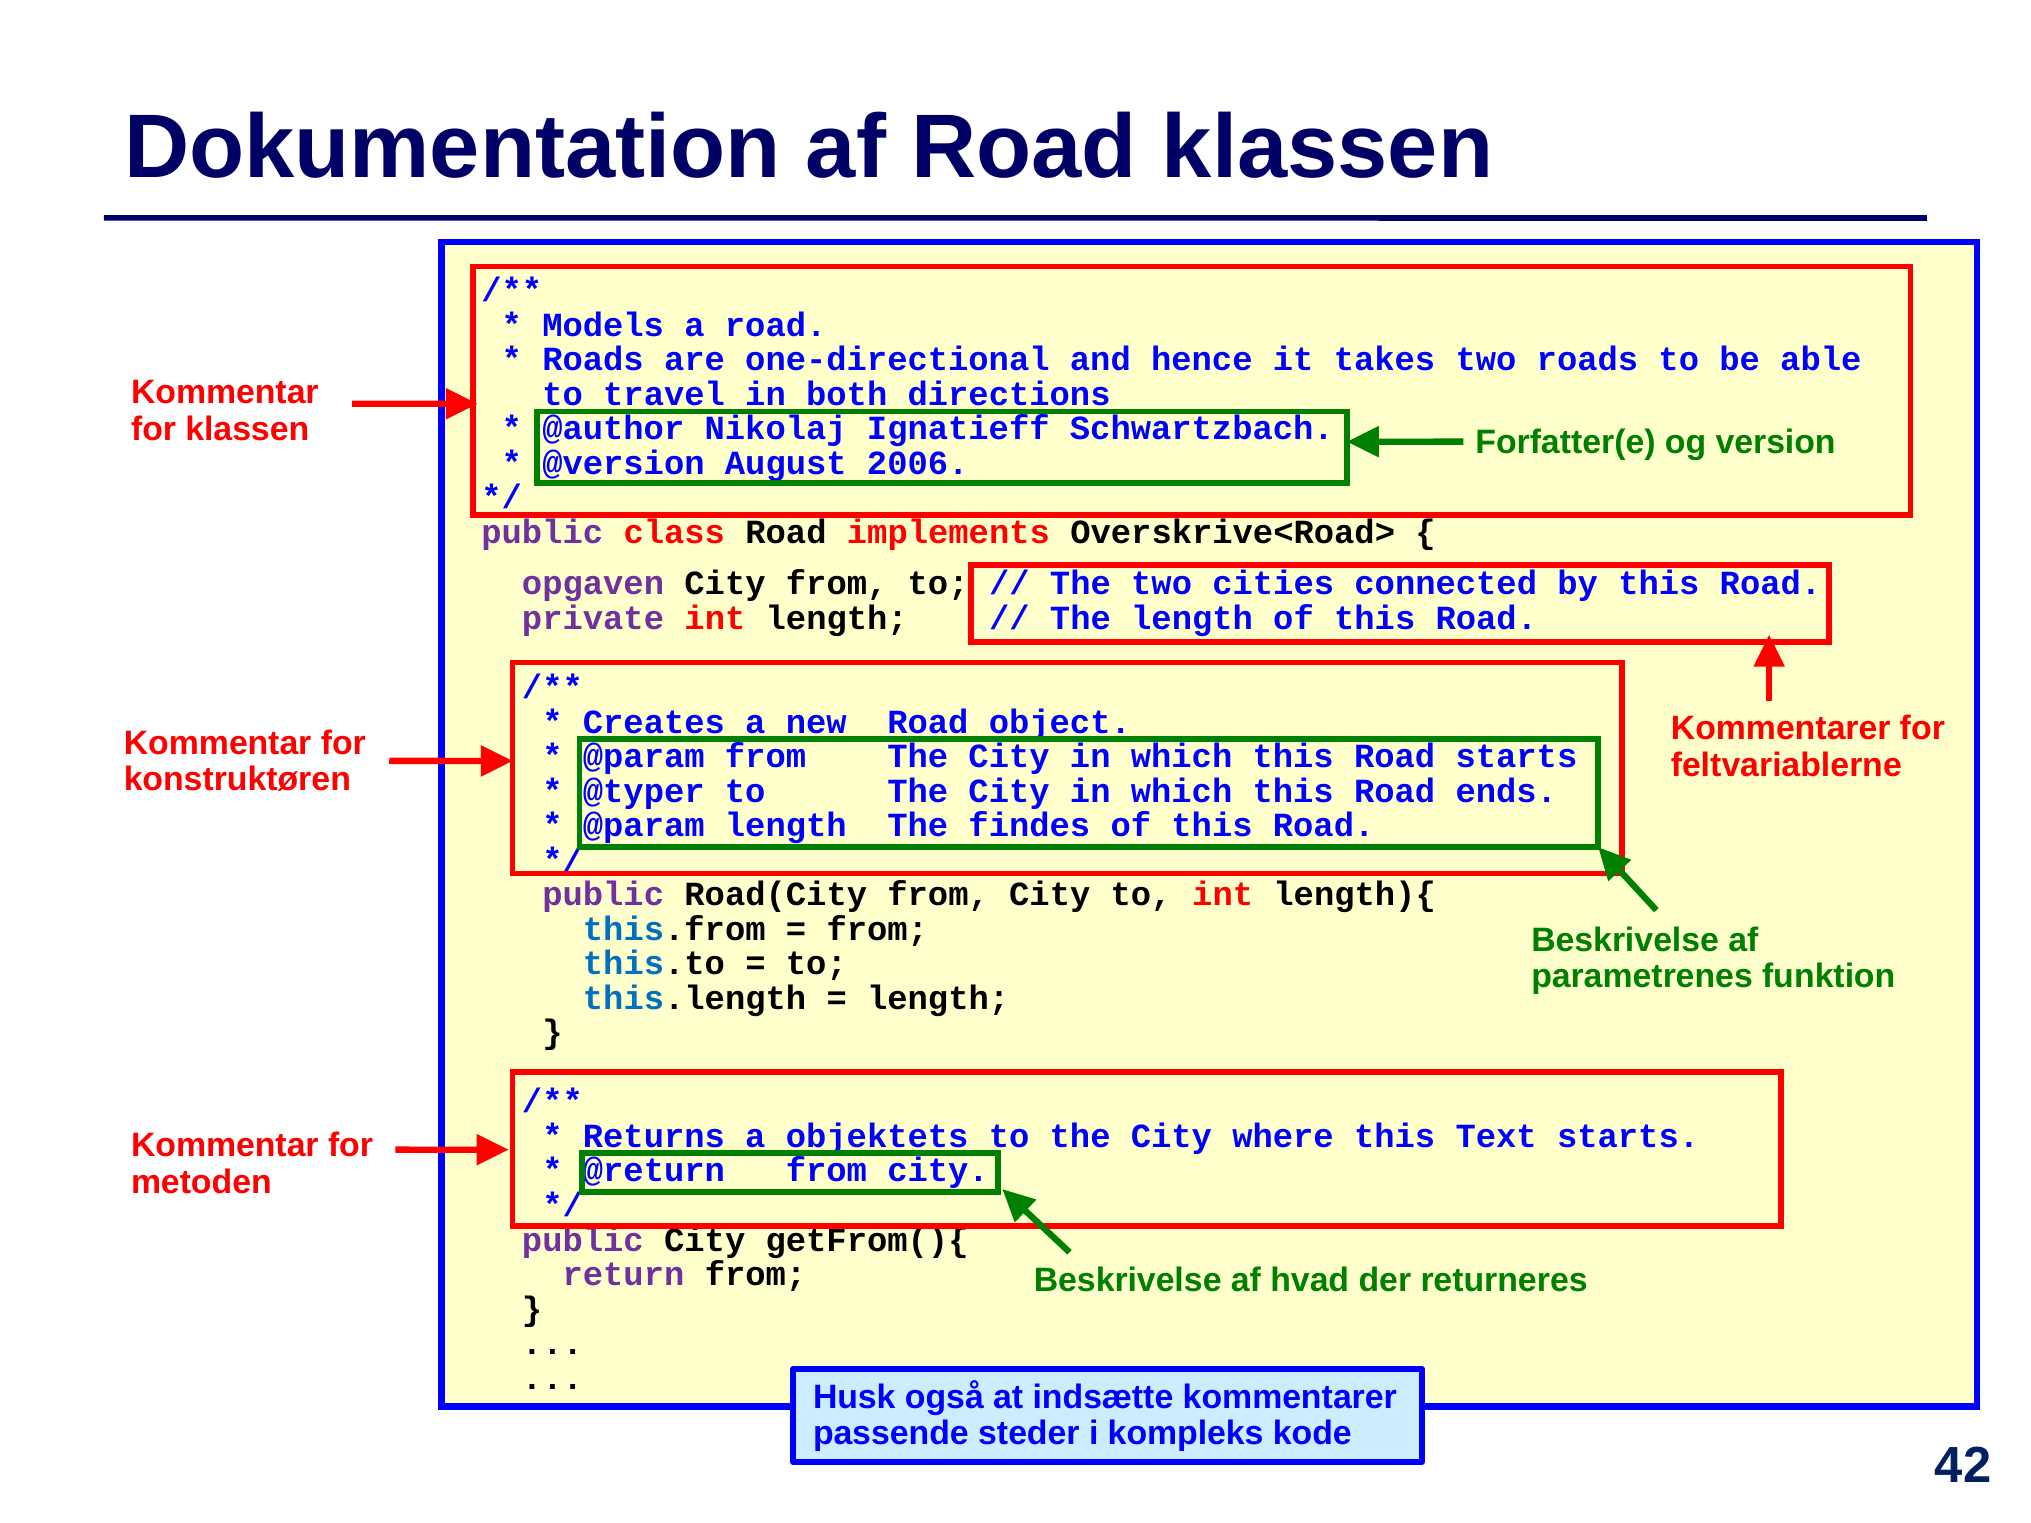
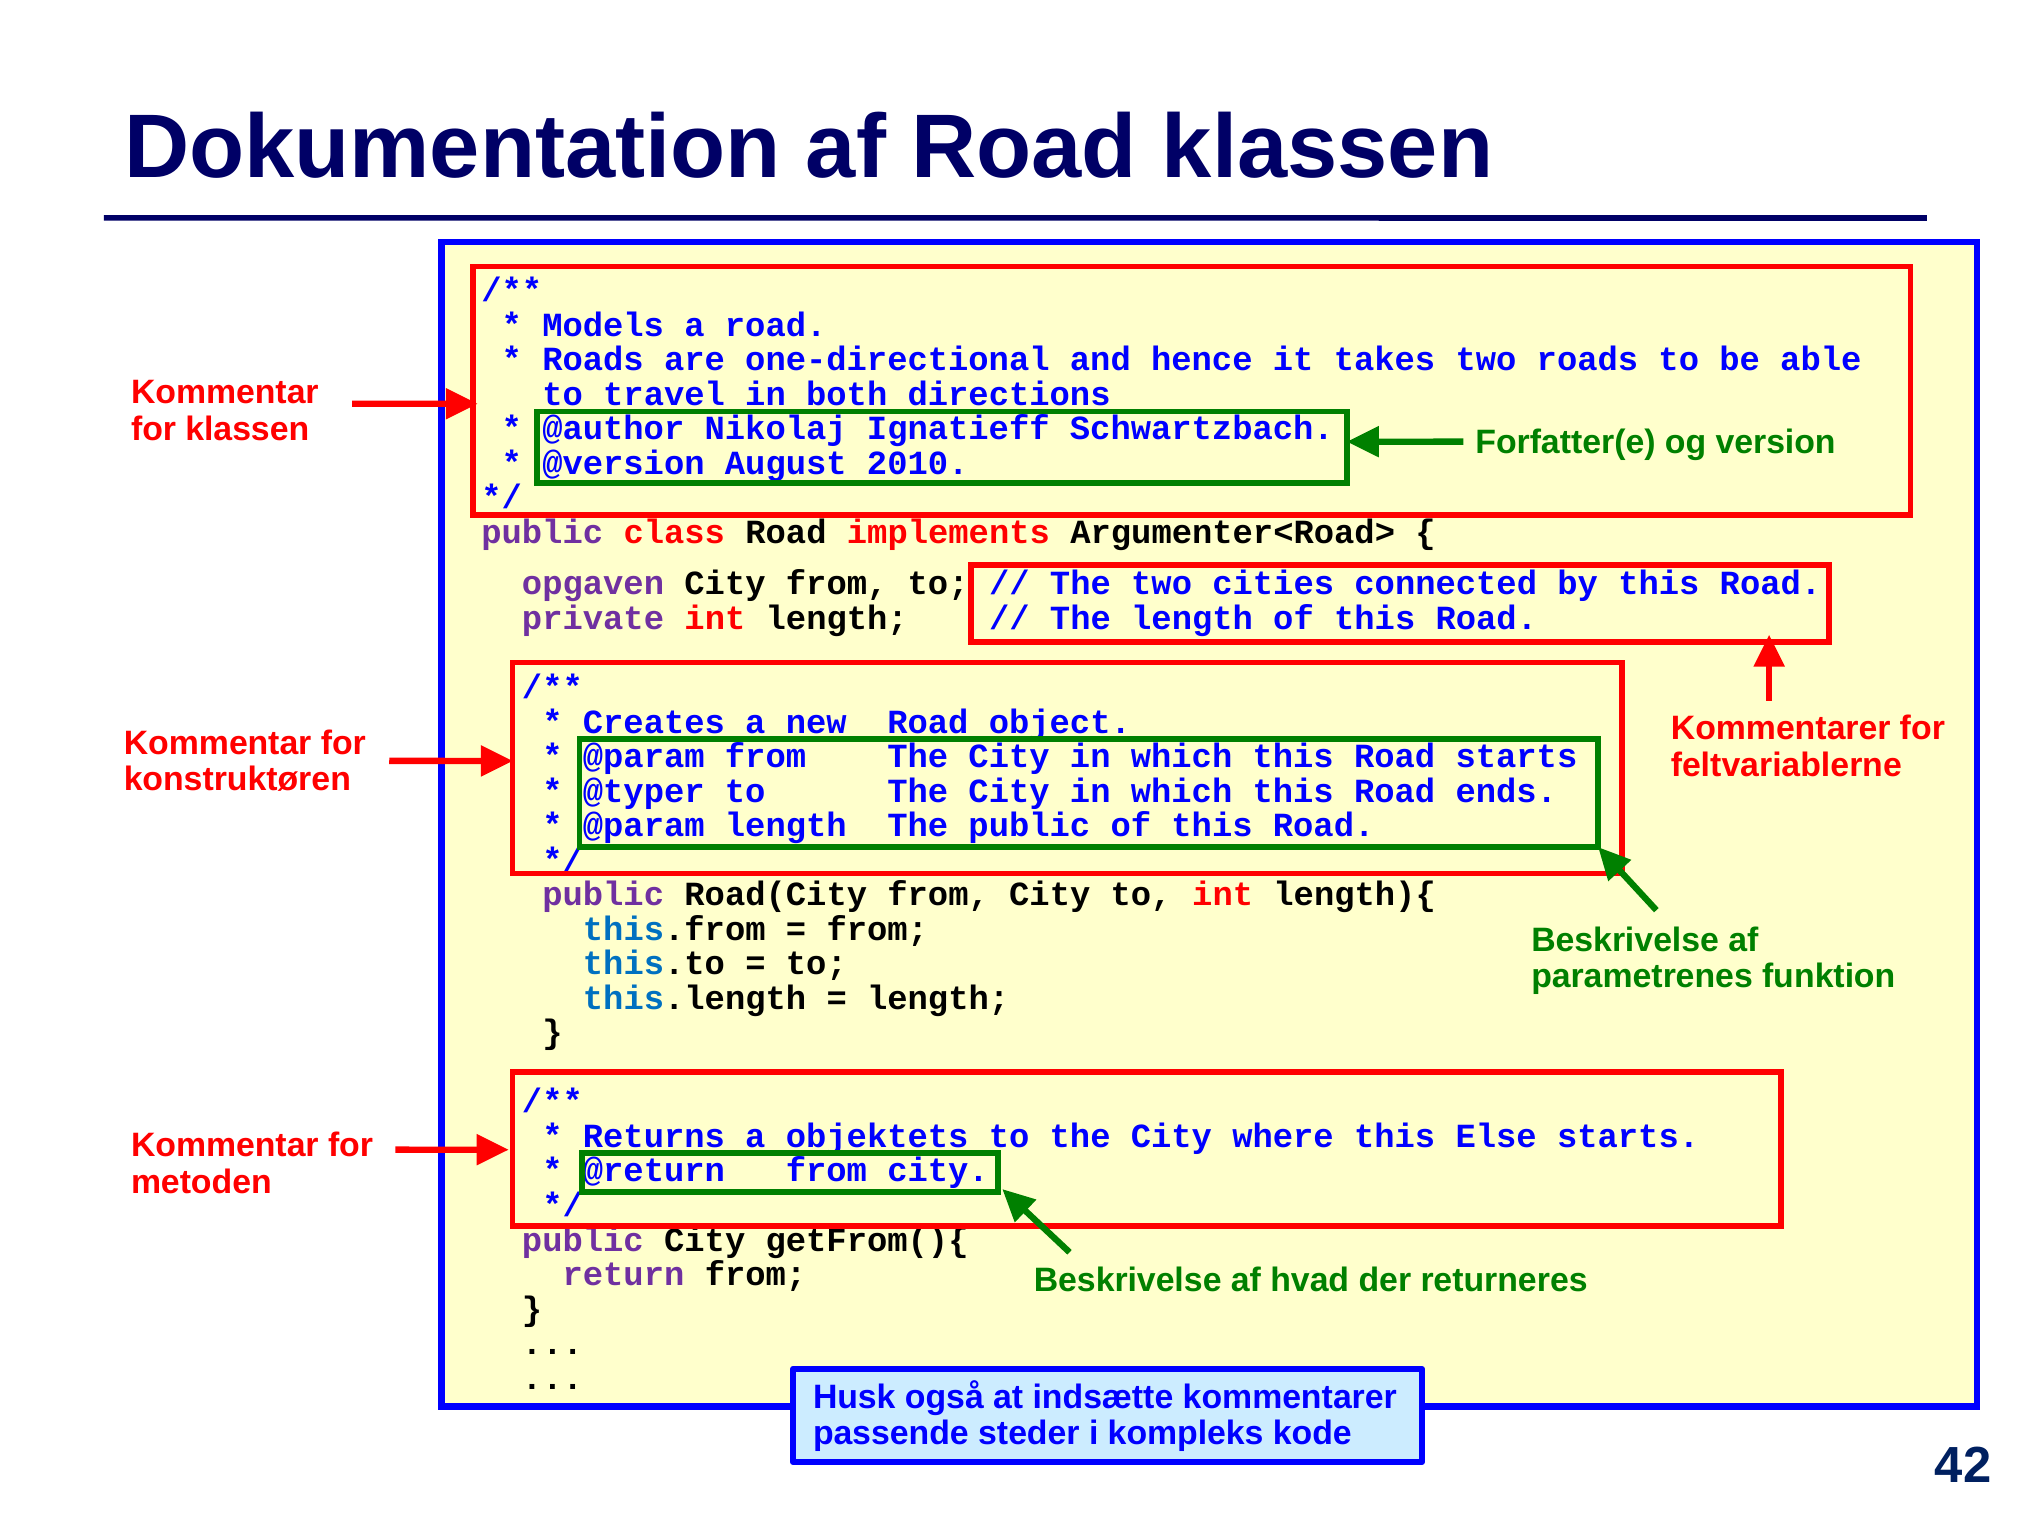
2006: 2006 -> 2010
Overskrive<Road>: Overskrive<Road> -> Argumenter<Road>
The findes: findes -> public
Text: Text -> Else
